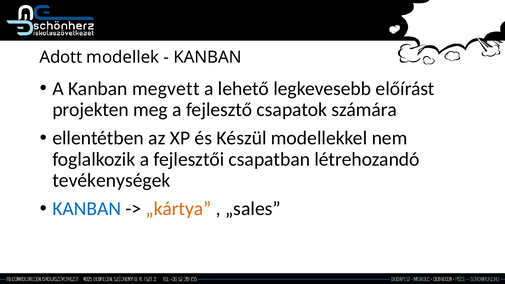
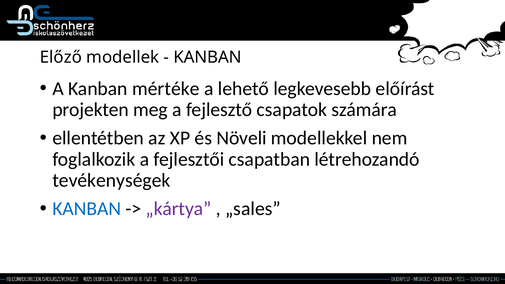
Adott: Adott -> Előző
megvett: megvett -> mértéke
Készül: Készül -> Növeli
„kártya colour: orange -> purple
